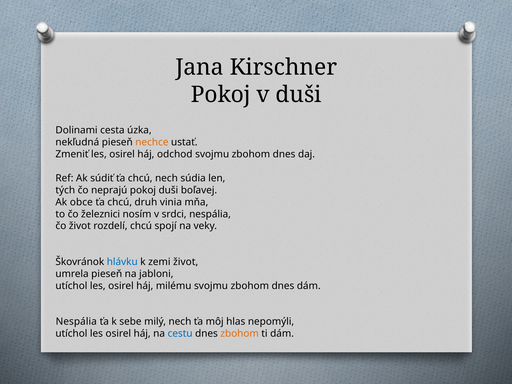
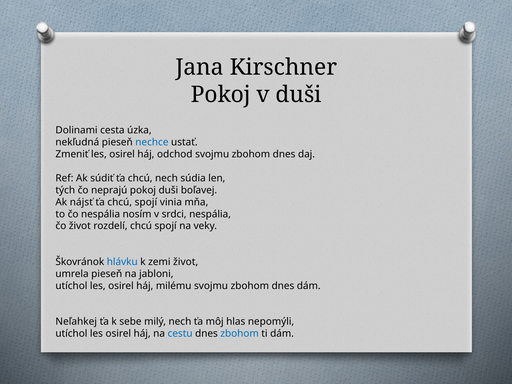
nechce colour: orange -> blue
obce: obce -> nájsť
ťa chcú druh: druh -> spojí
čo železnici: železnici -> nespália
Nespália at (76, 322): Nespália -> Neľahkej
zbohom at (240, 334) colour: orange -> blue
